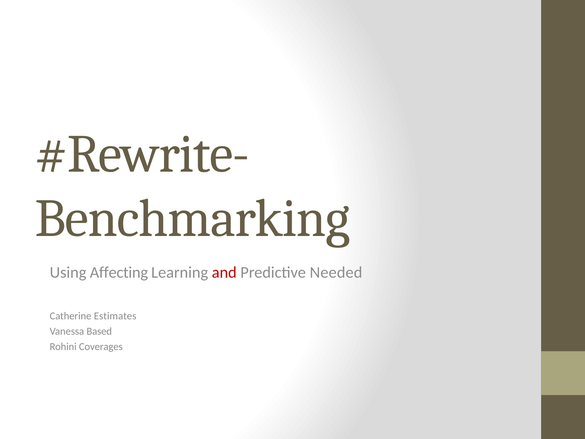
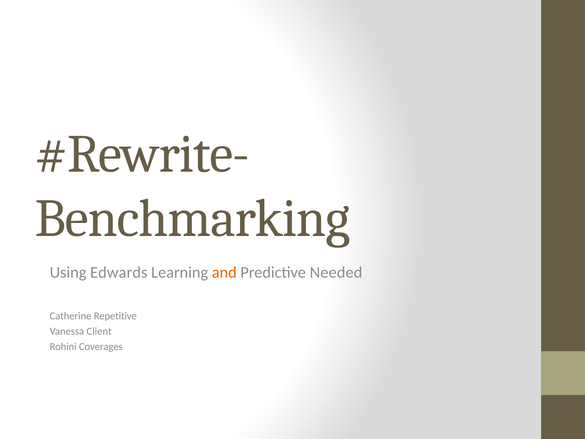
Affecting: Affecting -> Edwards
and colour: red -> orange
Estimates: Estimates -> Repetitive
Based: Based -> Client
